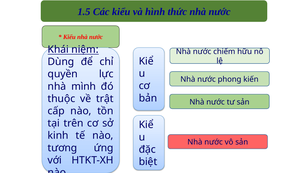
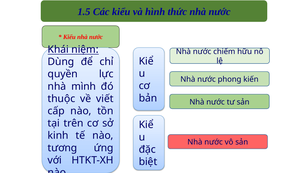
trật: trật -> viết
